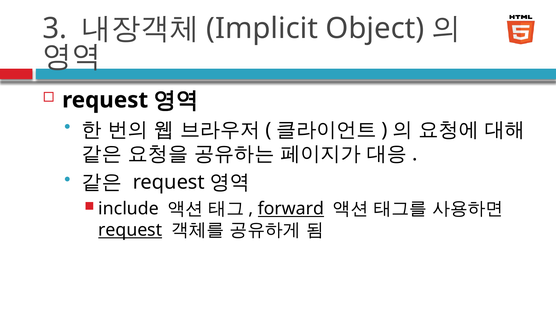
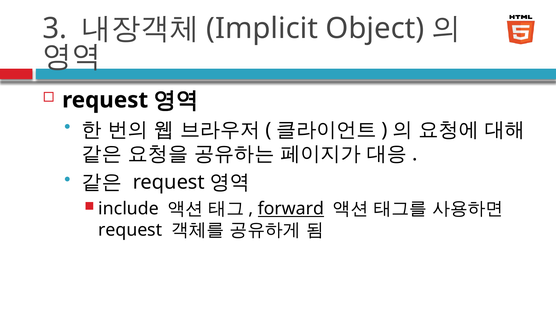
request at (130, 230) underline: present -> none
